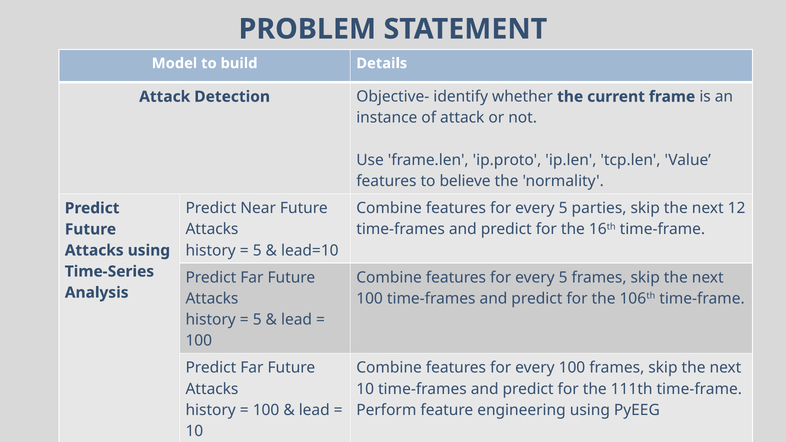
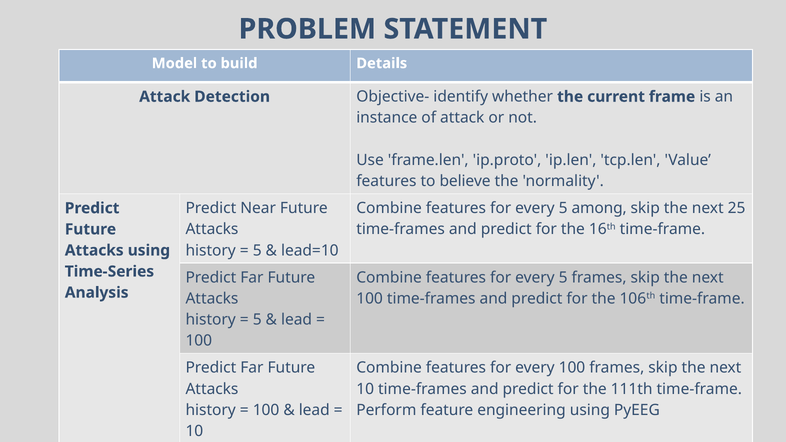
parties: parties -> among
12: 12 -> 25
